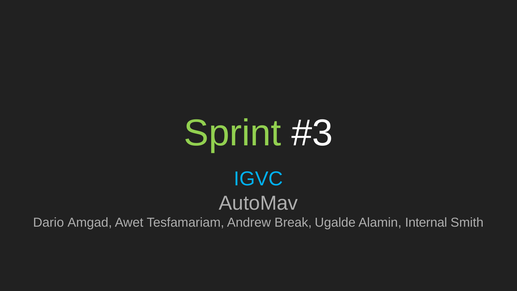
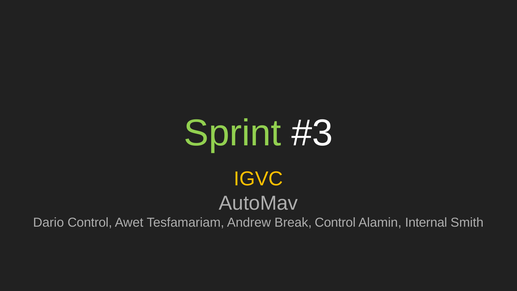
IGVC colour: light blue -> yellow
Dario Amgad: Amgad -> Control
Break Ugalde: Ugalde -> Control
